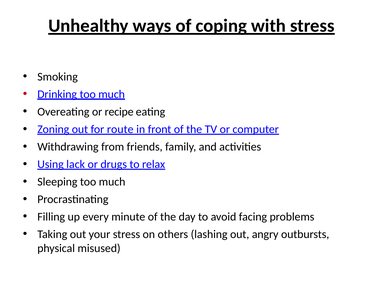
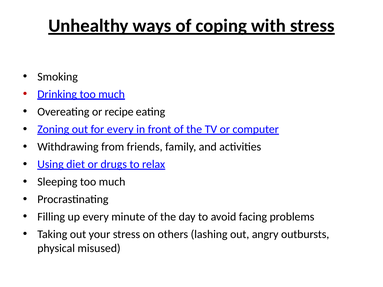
for route: route -> every
lack: lack -> diet
